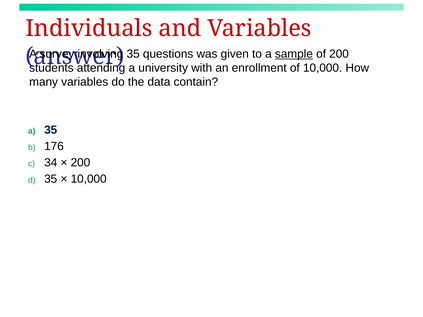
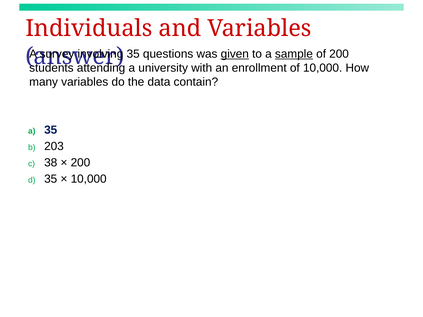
given underline: none -> present
176: 176 -> 203
34: 34 -> 38
